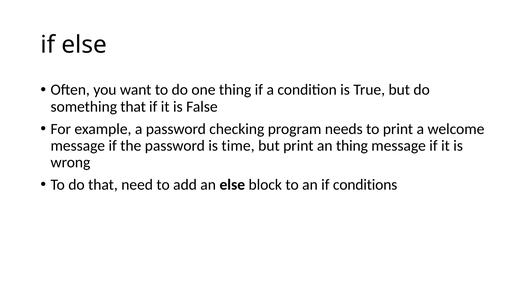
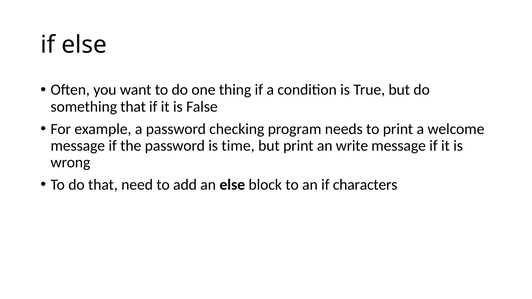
an thing: thing -> write
conditions: conditions -> characters
